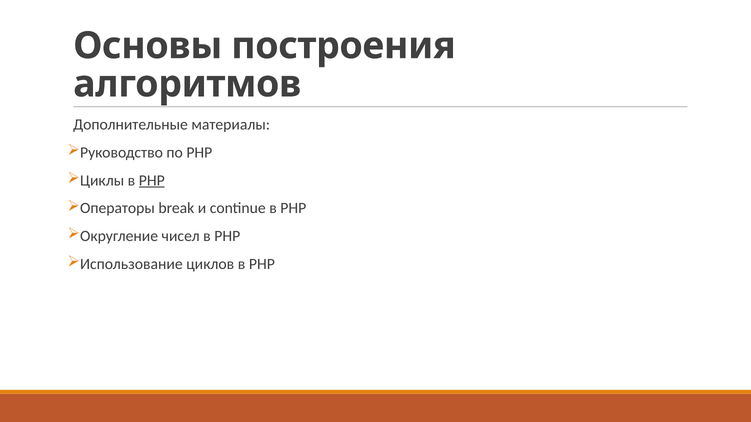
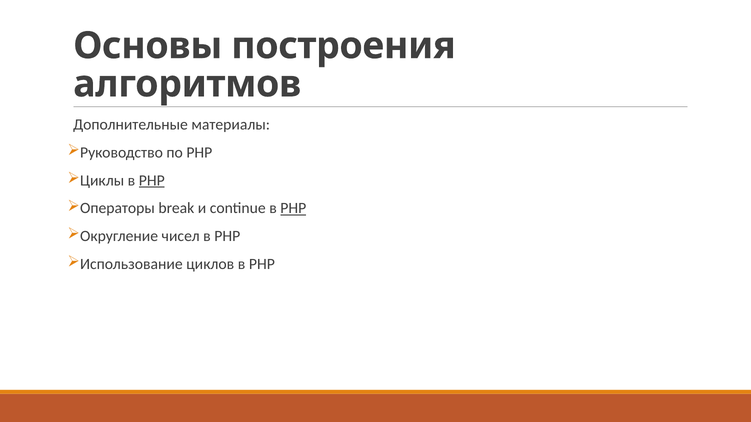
PHP at (293, 208) underline: none -> present
